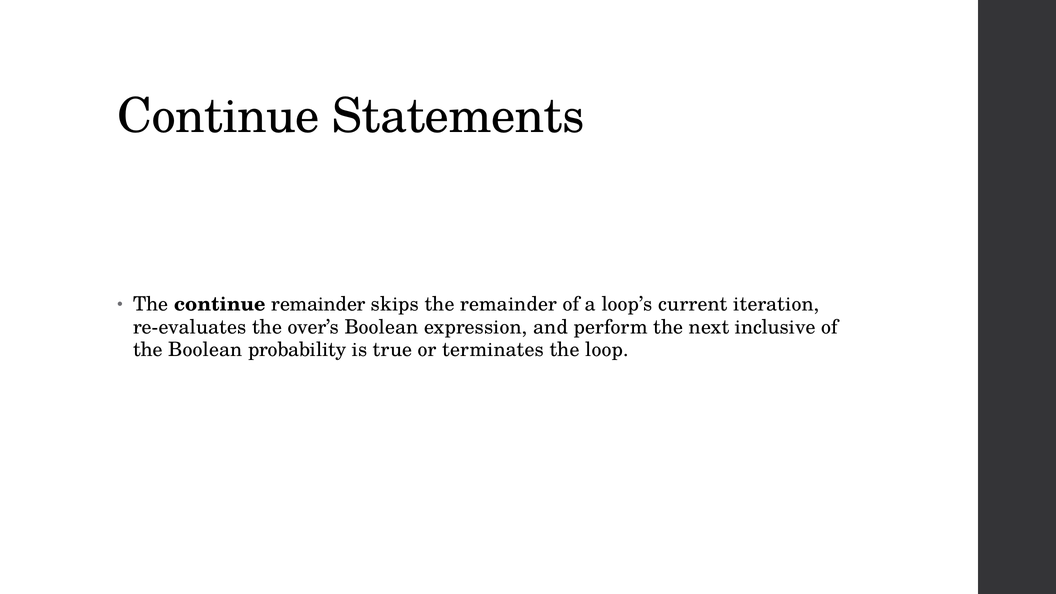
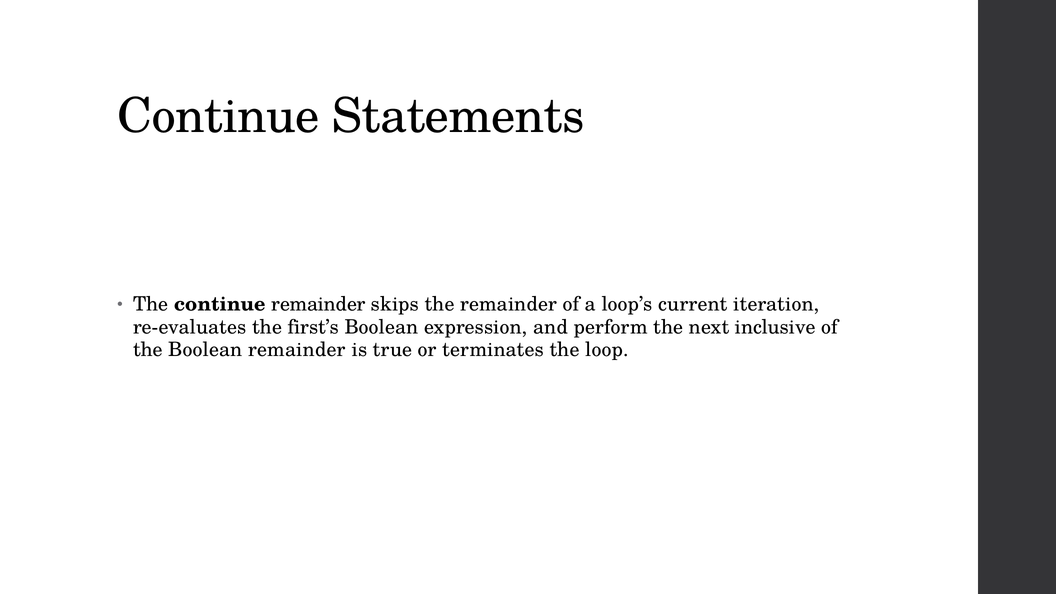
over’s: over’s -> first’s
Boolean probability: probability -> remainder
